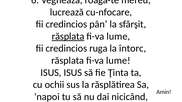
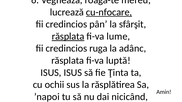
cu-nfocare underline: none -> present
întorc: întorc -> adânc
lume at (118, 61): lume -> luptă
